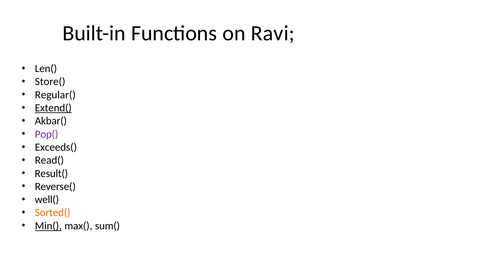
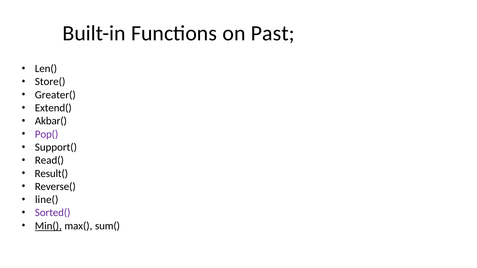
Ravi: Ravi -> Past
Regular(: Regular( -> Greater(
Extend( underline: present -> none
Exceeds(: Exceeds( -> Support(
well(: well( -> line(
Sorted( colour: orange -> purple
